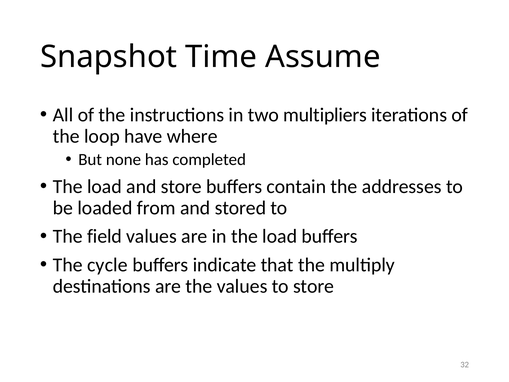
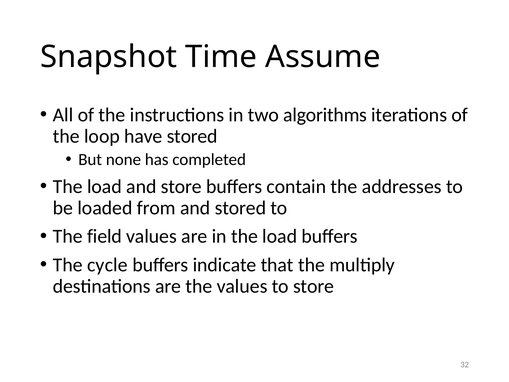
multipliers: multipliers -> algorithms
have where: where -> stored
